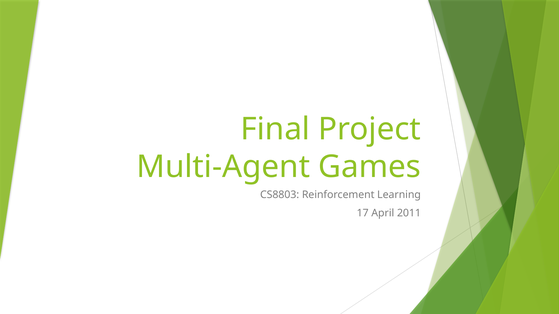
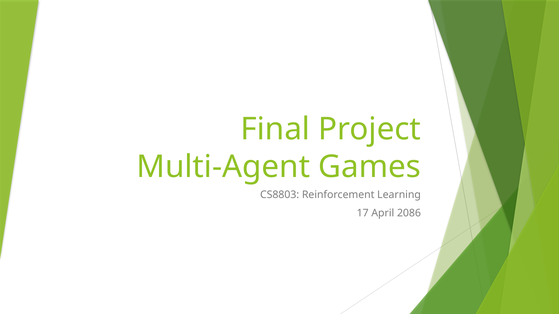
2011: 2011 -> 2086
